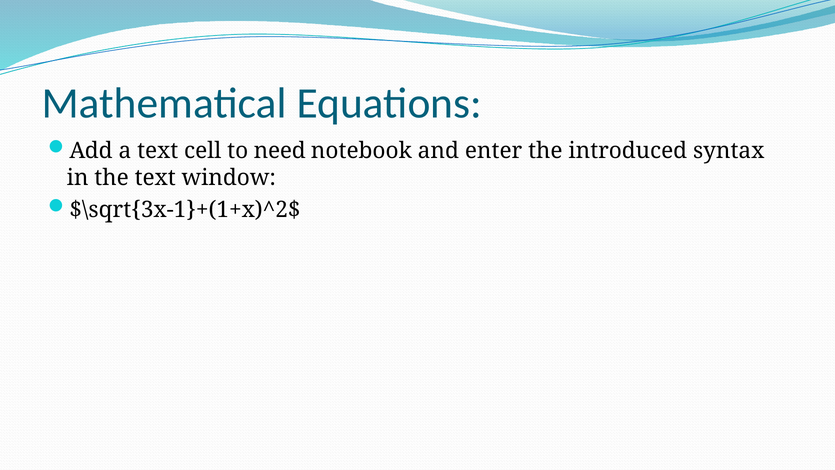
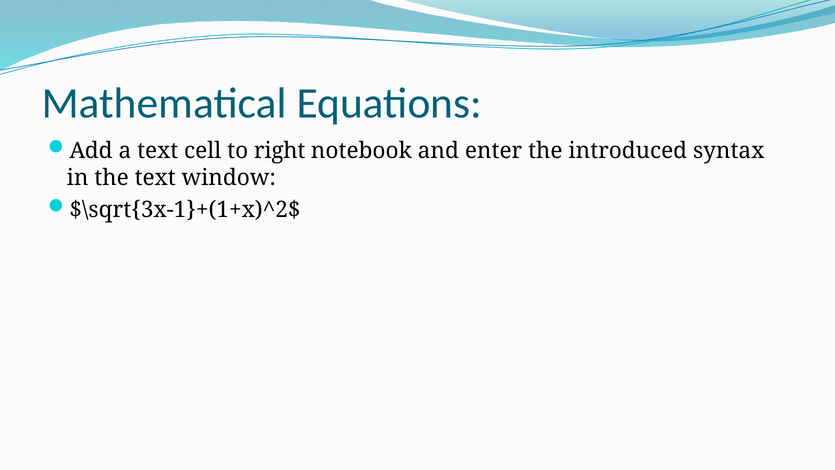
need: need -> right
